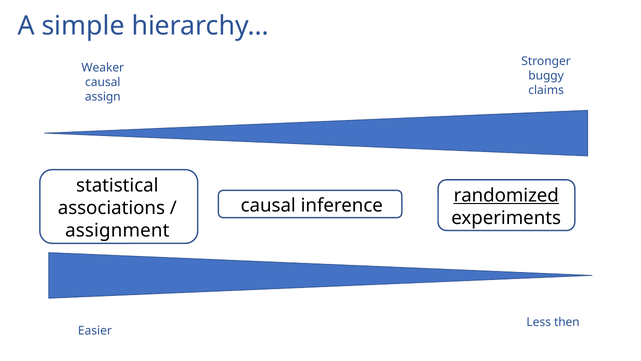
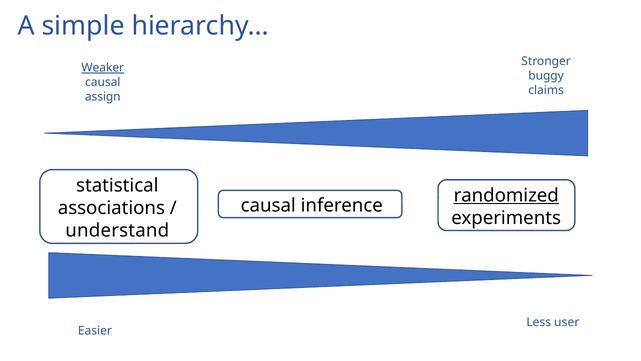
Weaker underline: none -> present
assignment: assignment -> understand
then: then -> user
